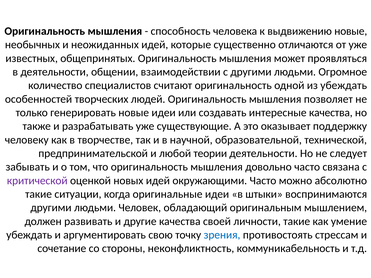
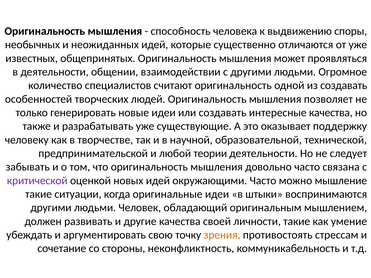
выдвижению новые: новые -> споры
из убеждать: убеждать -> создавать
абсолютно: абсолютно -> мышление
зрения colour: blue -> orange
